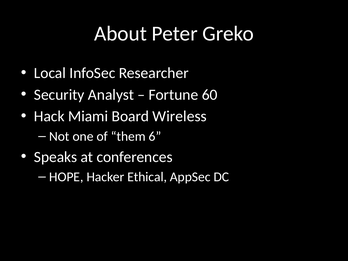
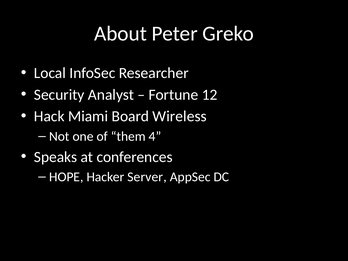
60: 60 -> 12
6: 6 -> 4
Ethical: Ethical -> Server
